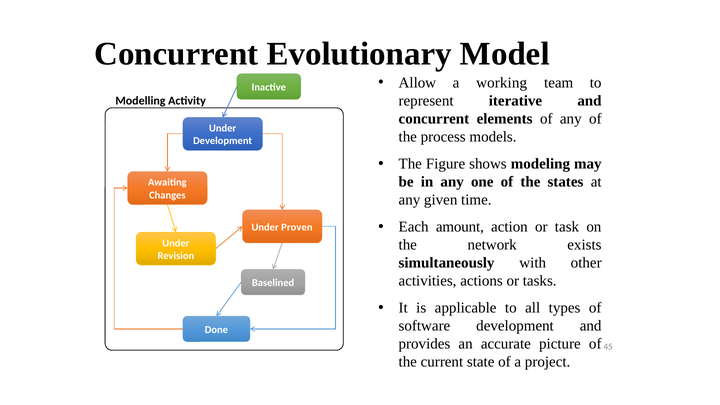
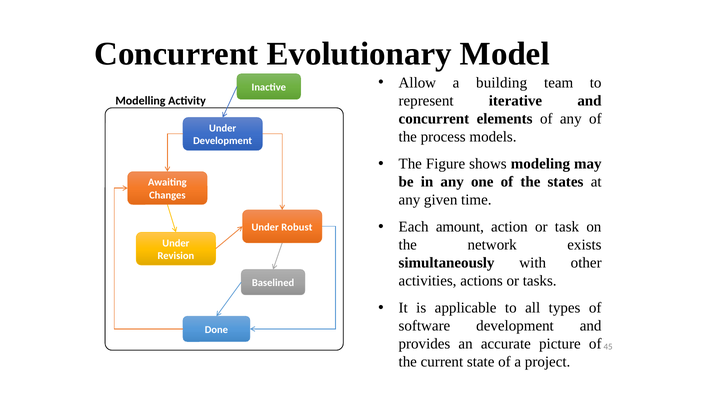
working: working -> building
Proven: Proven -> Robust
